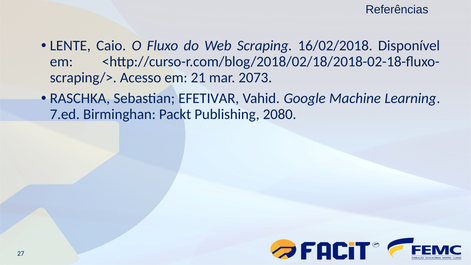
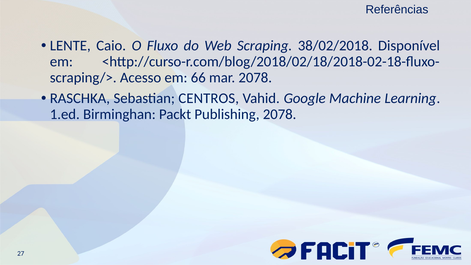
16/02/2018: 16/02/2018 -> 38/02/2018
21: 21 -> 66
mar 2073: 2073 -> 2078
EFETIVAR: EFETIVAR -> CENTROS
7.ed: 7.ed -> 1.ed
Publishing 2080: 2080 -> 2078
